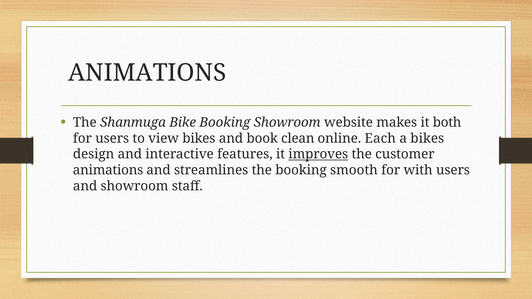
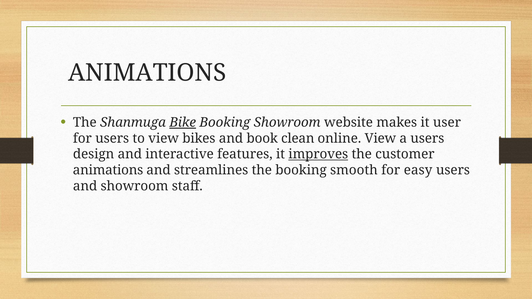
Bike underline: none -> present
both: both -> user
online Each: Each -> View
a bikes: bikes -> users
with: with -> easy
